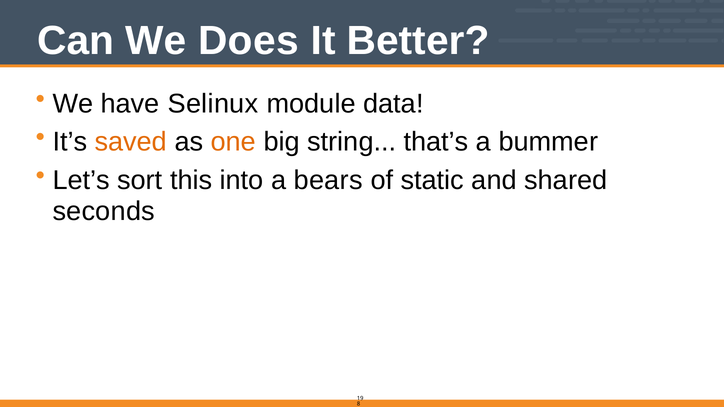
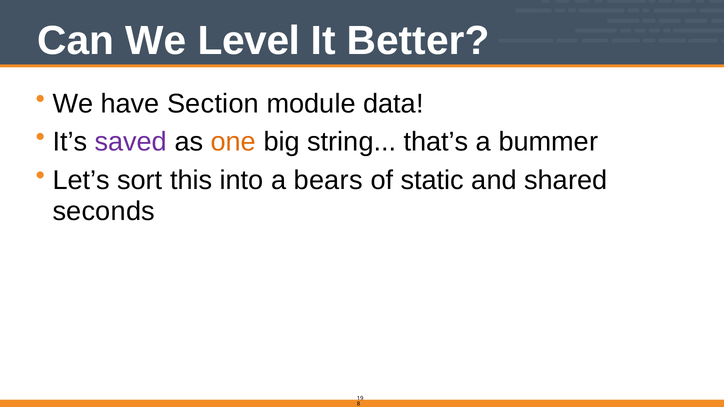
Does: Does -> Level
Selinux: Selinux -> Section
saved colour: orange -> purple
